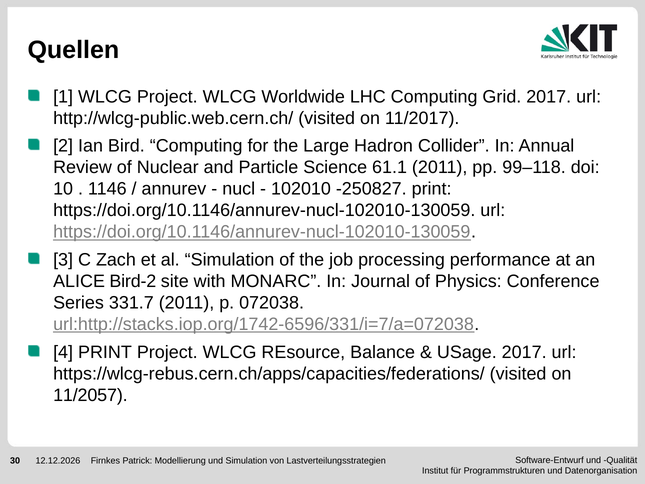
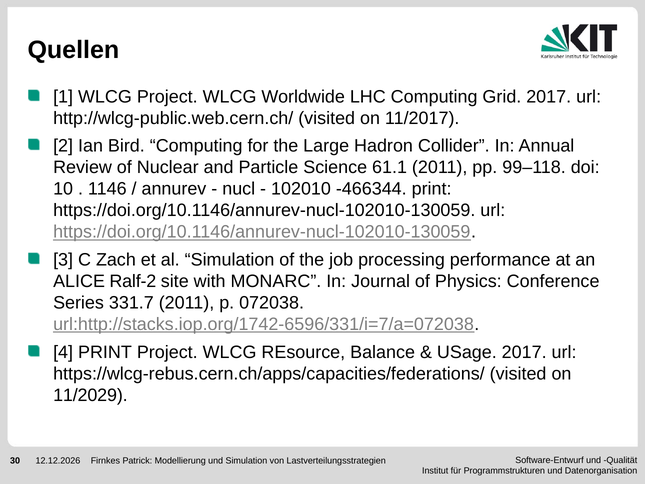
-250827: -250827 -> -466344
Bird-2: Bird-2 -> Ralf-2
11/2057: 11/2057 -> 11/2029
